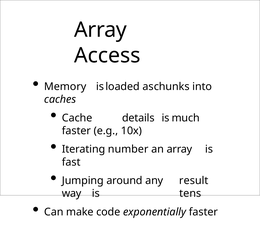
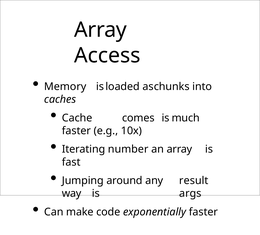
details: details -> comes
tens: tens -> args
